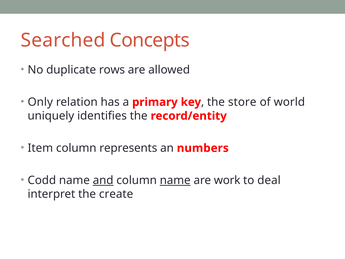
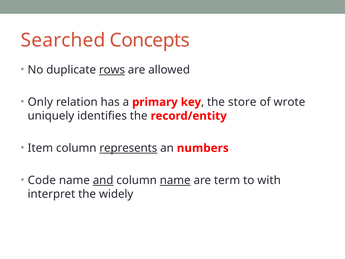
rows underline: none -> present
world: world -> wrote
represents underline: none -> present
Codd: Codd -> Code
work: work -> term
deal: deal -> with
create: create -> widely
